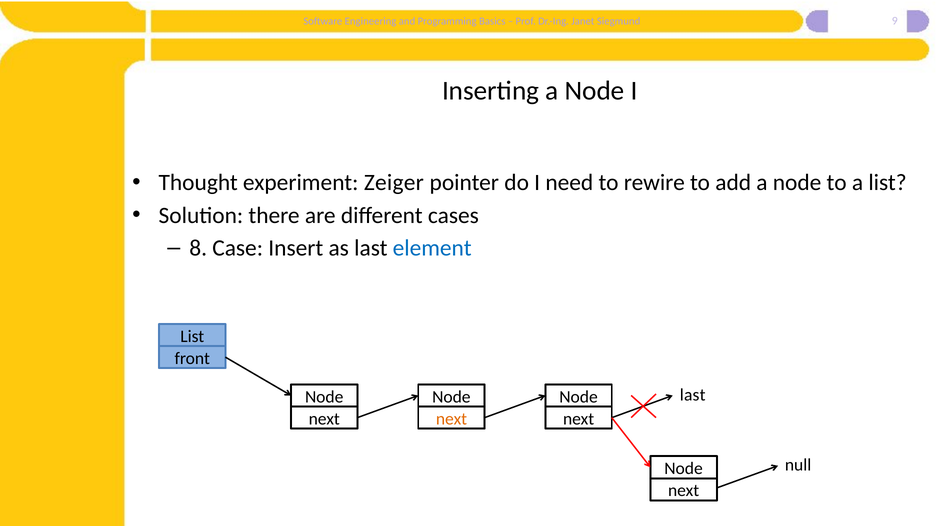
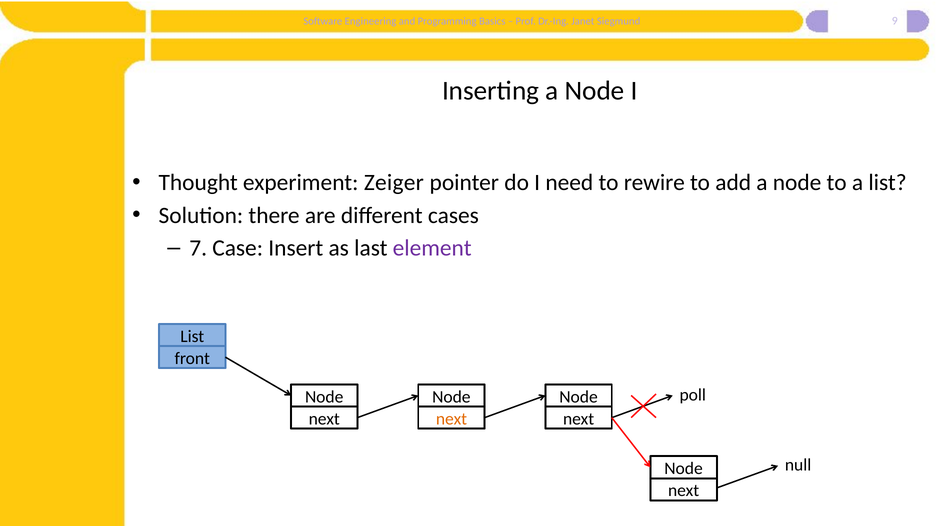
8: 8 -> 7
element colour: blue -> purple
last at (693, 395): last -> poll
